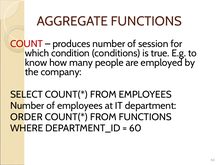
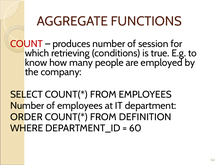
condition: condition -> retrieving
FROM FUNCTIONS: FUNCTIONS -> DEFINITION
